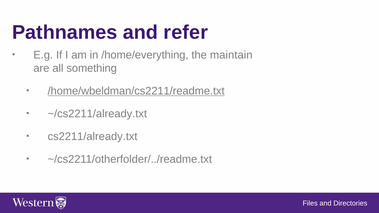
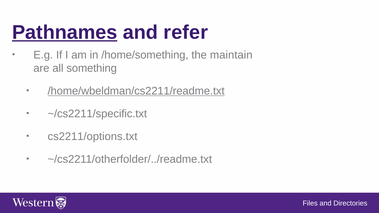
Pathnames underline: none -> present
/home/everything: /home/everything -> /home/something
~/cs2211/already.txt: ~/cs2211/already.txt -> ~/cs2211/specific.txt
cs2211/already.txt: cs2211/already.txt -> cs2211/options.txt
